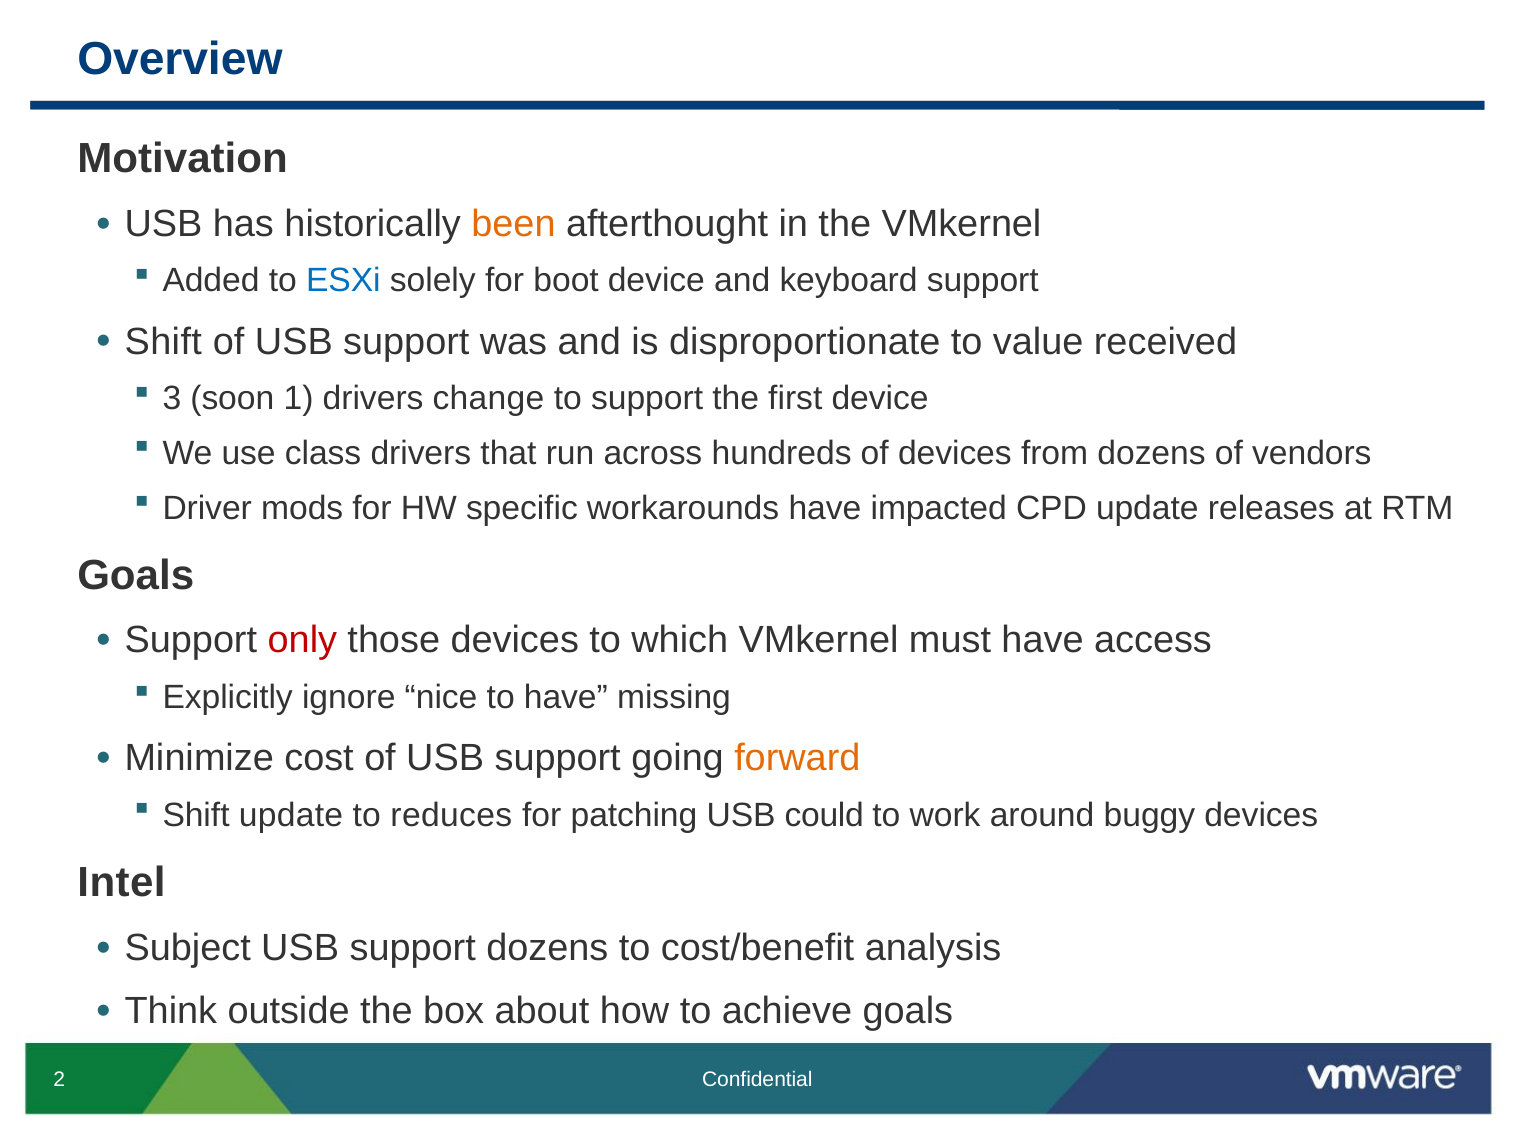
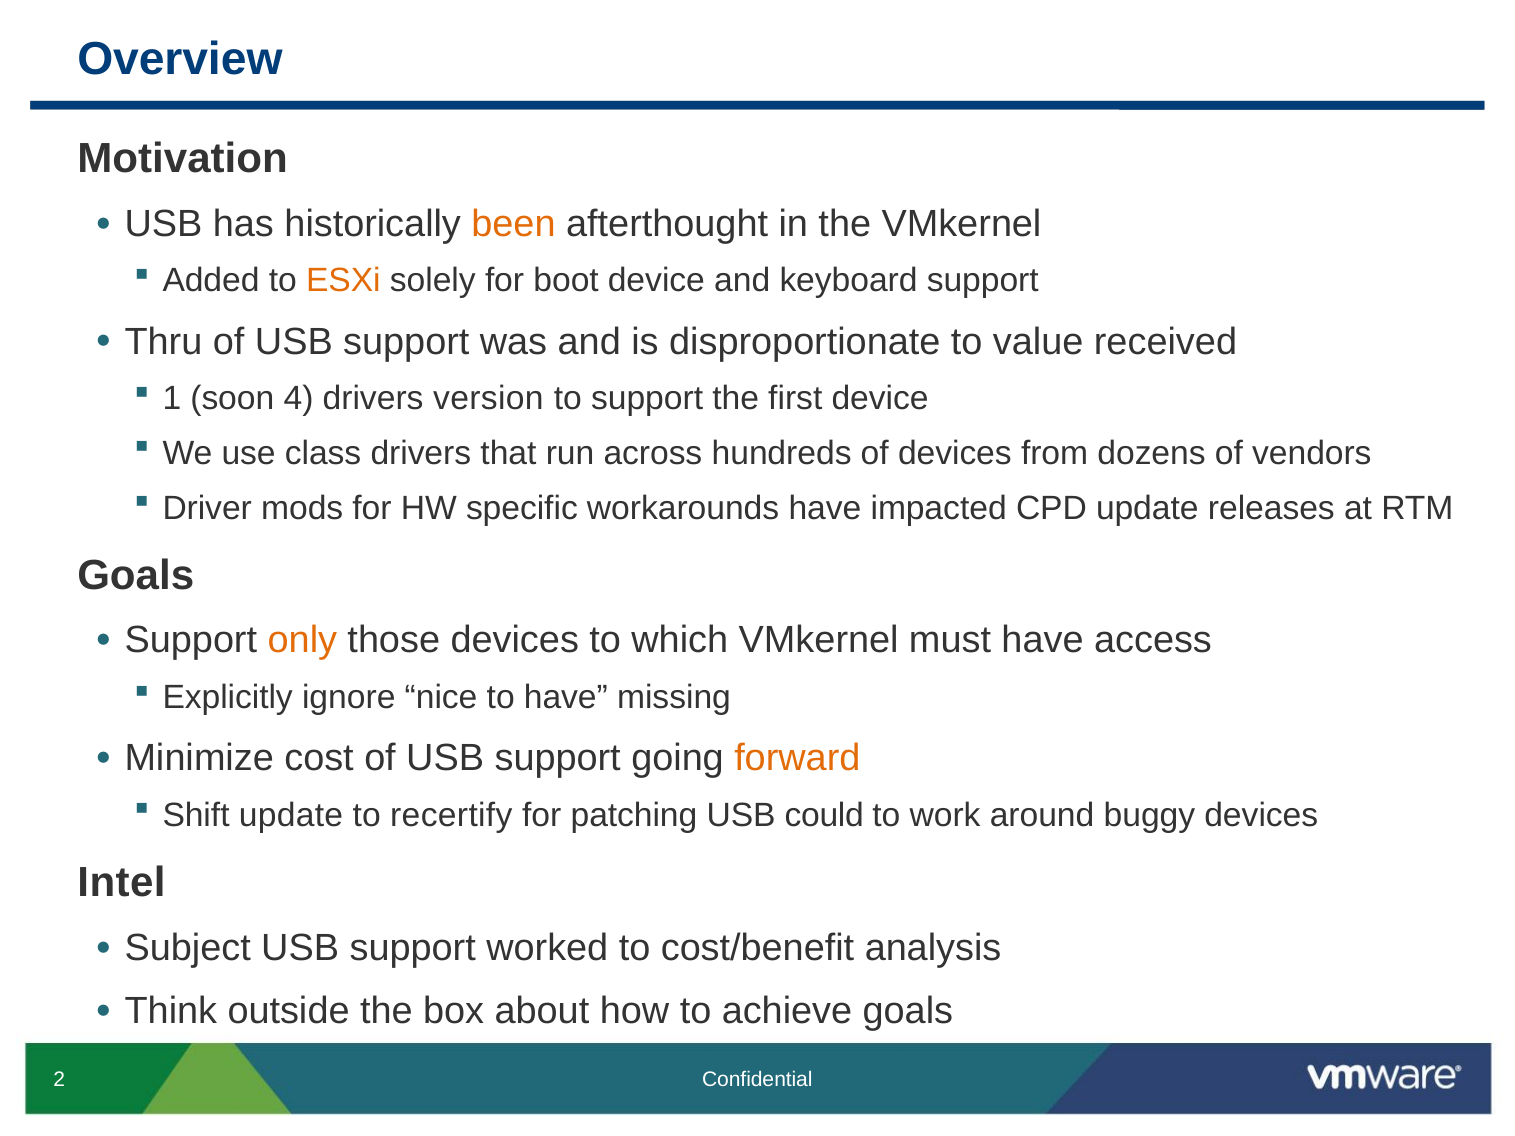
ESXi colour: blue -> orange
Shift at (163, 342): Shift -> Thru
3: 3 -> 1
1: 1 -> 4
change: change -> version
only colour: red -> orange
reduces: reduces -> recertify
support dozens: dozens -> worked
